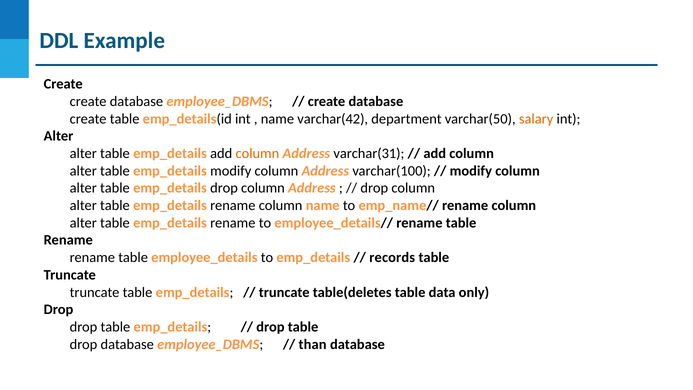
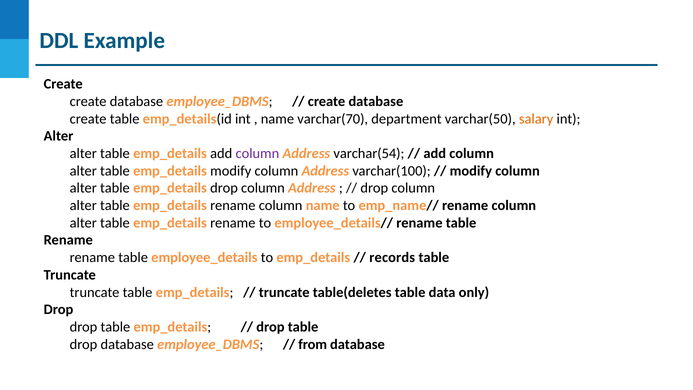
varchar(42: varchar(42 -> varchar(70
column at (257, 153) colour: orange -> purple
varchar(31: varchar(31 -> varchar(54
than: than -> from
